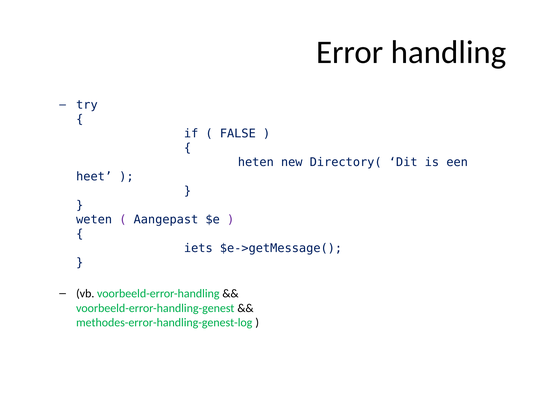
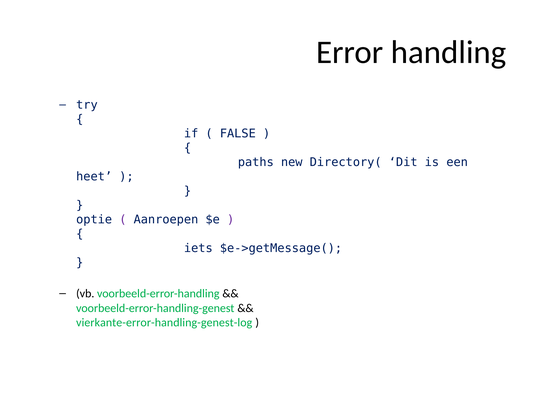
heten: heten -> paths
weten: weten -> optie
Aangepast: Aangepast -> Aanroepen
methodes-error-handling-genest-log: methodes-error-handling-genest-log -> vierkante-error-handling-genest-log
